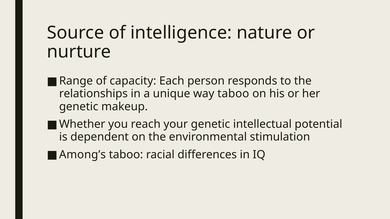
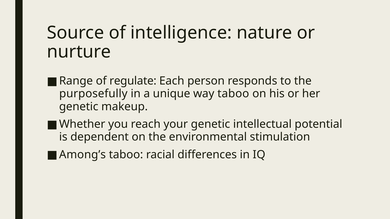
capacity: capacity -> regulate
relationships: relationships -> purposefully
